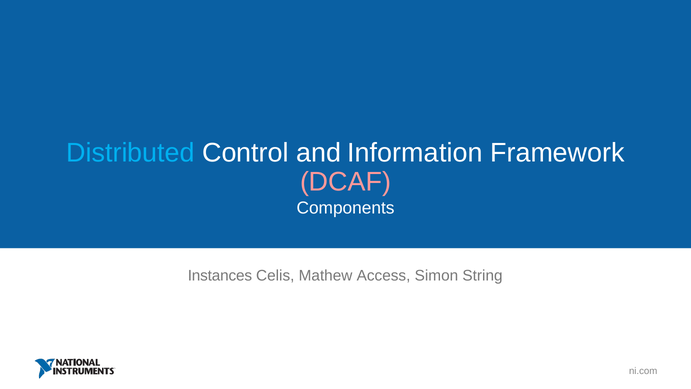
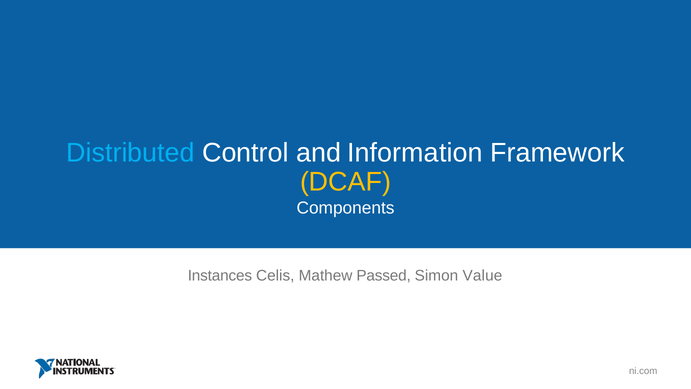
DCAF colour: pink -> yellow
Access: Access -> Passed
String: String -> Value
